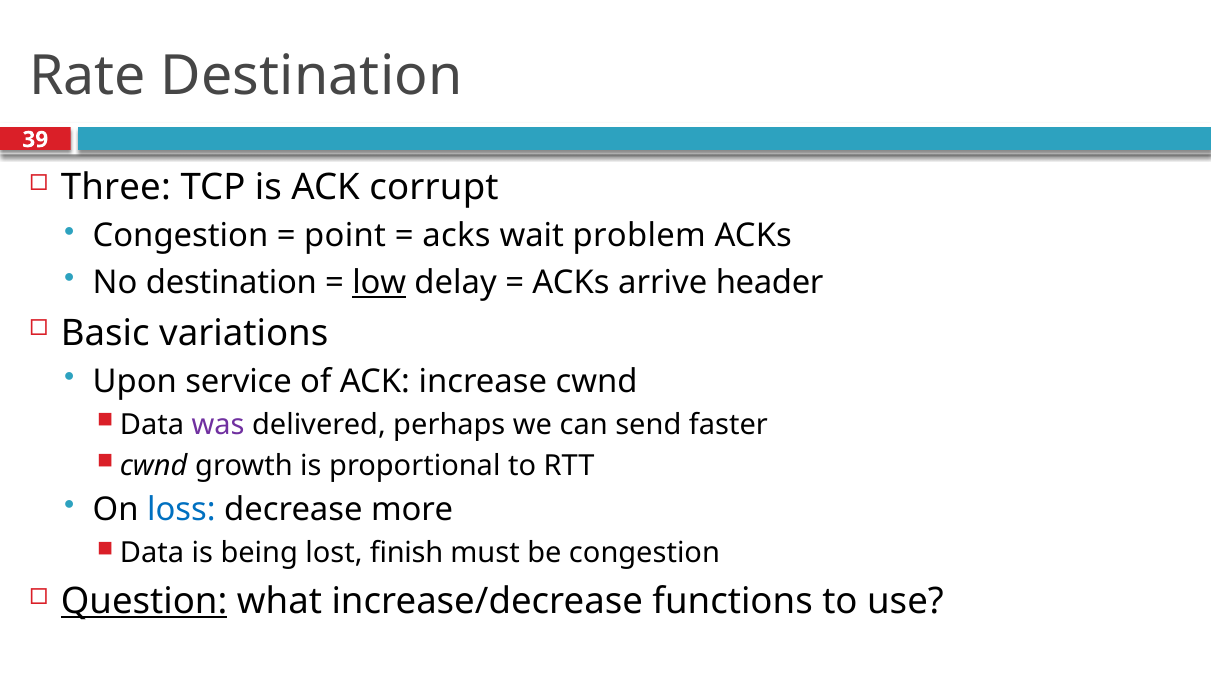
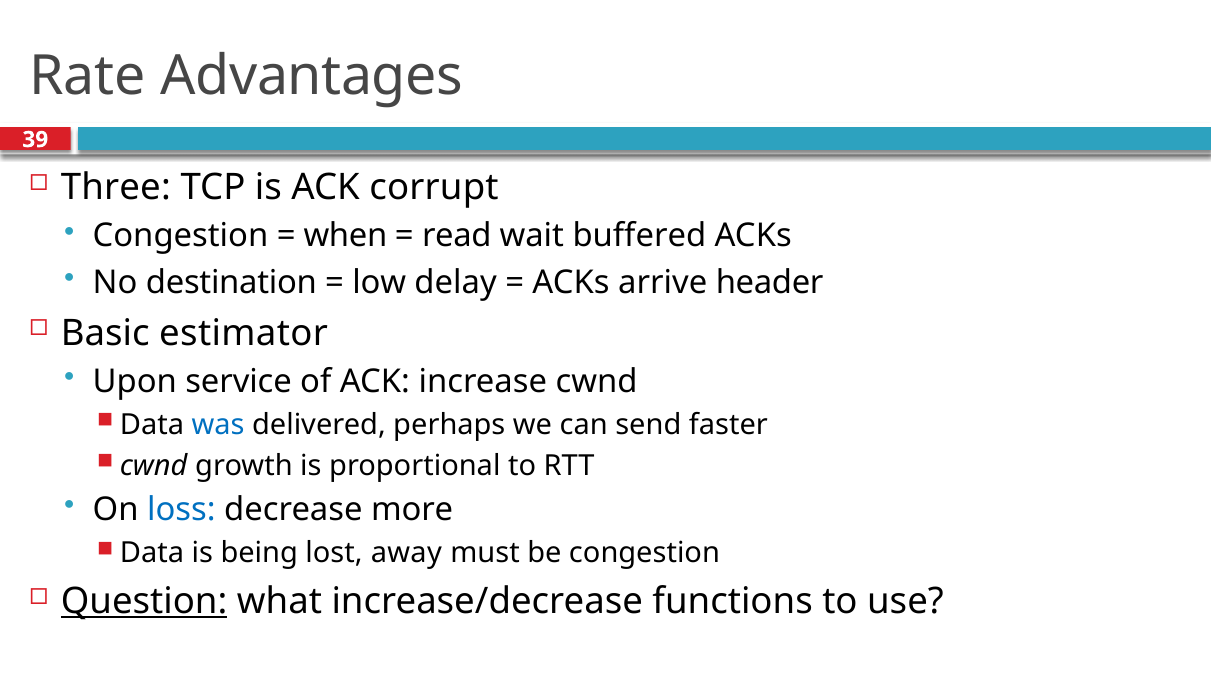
Rate Destination: Destination -> Advantages
point: point -> when
acks at (457, 236): acks -> read
problem: problem -> buffered
low underline: present -> none
variations: variations -> estimator
was colour: purple -> blue
finish: finish -> away
